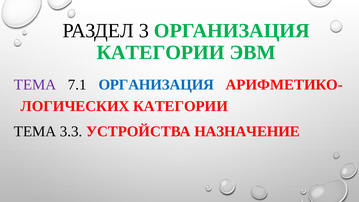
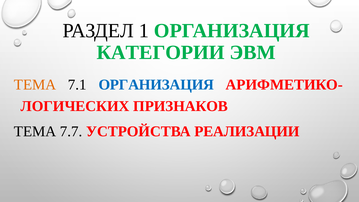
3: 3 -> 1
ТЕМА at (35, 85) colour: purple -> orange
КАТЕГОРИИ at (181, 106): КАТЕГОРИИ -> ПРИЗНАКОВ
3.3: 3.3 -> 7.7
НАЗНАЧЕНИЕ: НАЗНАЧЕНИЕ -> РЕАЛИЗАЦИИ
